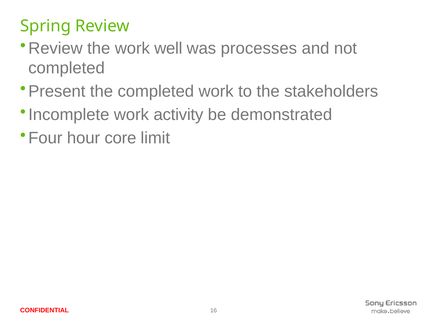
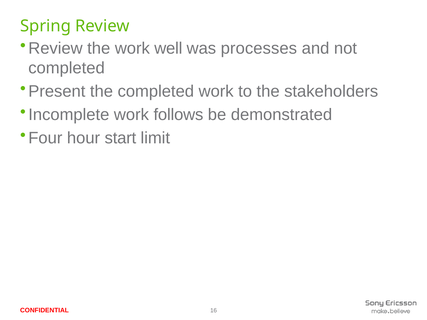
activity: activity -> follows
core: core -> start
